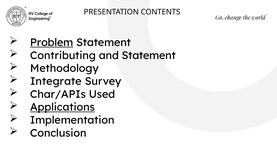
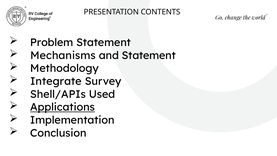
Problem underline: present -> none
Contributing: Contributing -> Mechanisms
Char/APIs: Char/APIs -> Shell/APIs
